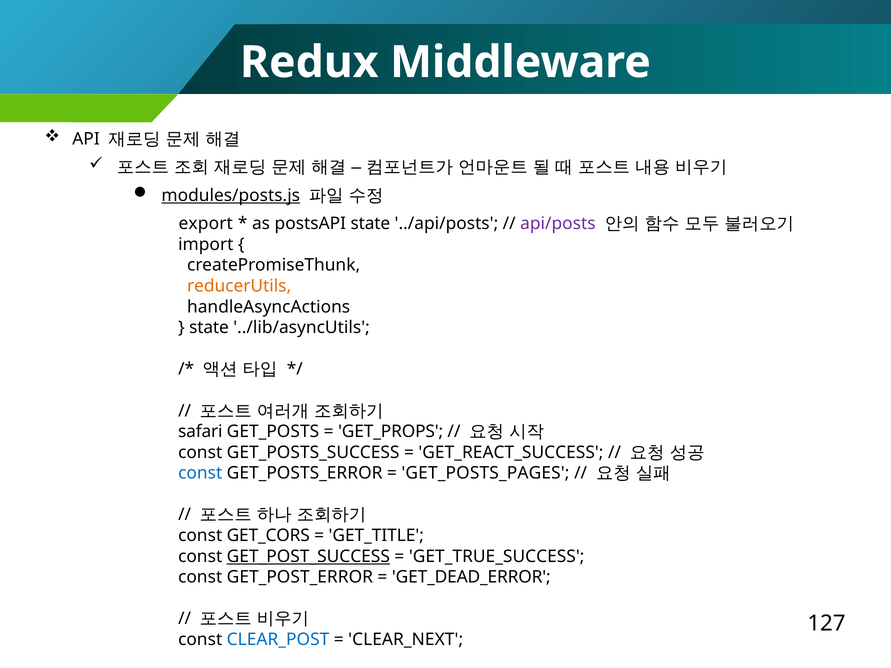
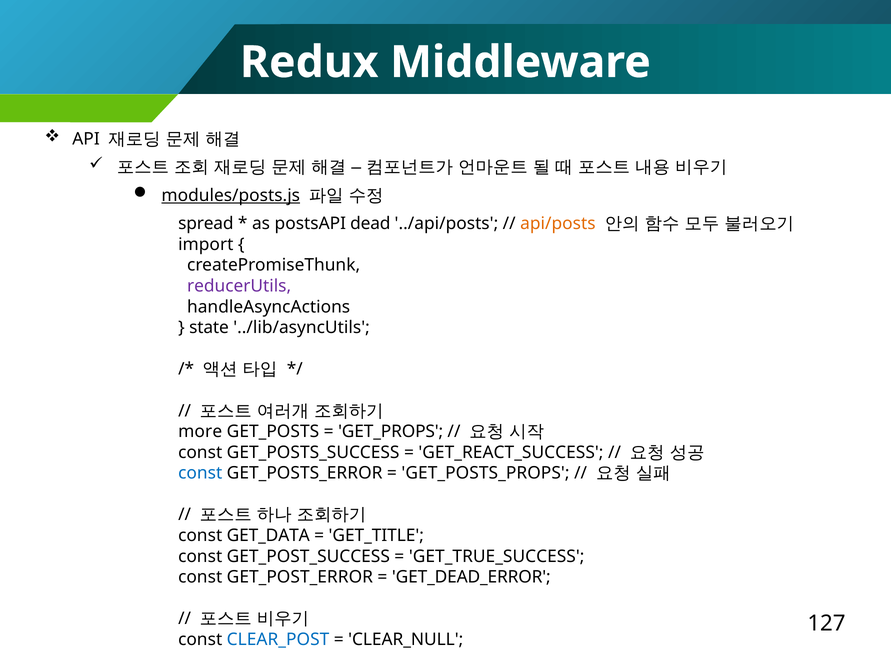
export: export -> spread
postsAPI state: state -> dead
api/posts colour: purple -> orange
reducerUtils colour: orange -> purple
safari: safari -> more
GET_POSTS_PAGES: GET_POSTS_PAGES -> GET_POSTS_PROPS
GET_CORS: GET_CORS -> GET_DATA
GET_POST_SUCCESS underline: present -> none
CLEAR_NEXT: CLEAR_NEXT -> CLEAR_NULL
